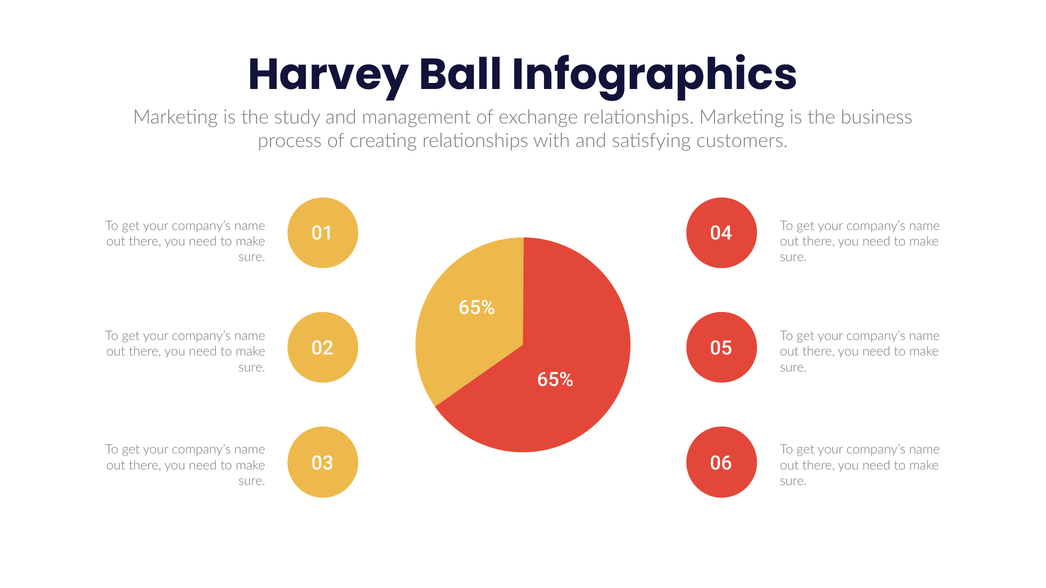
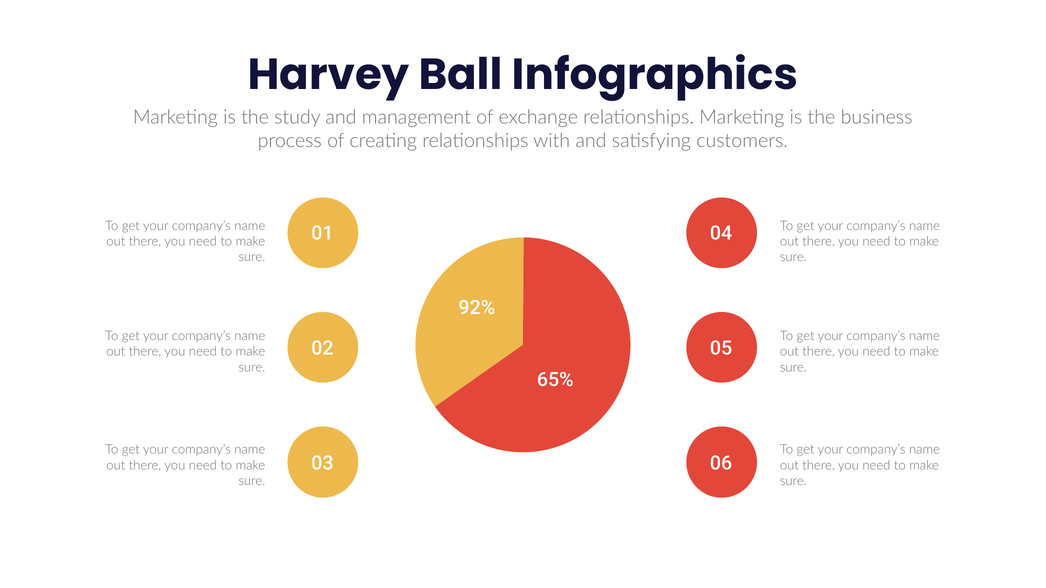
65% at (477, 308): 65% -> 92%
